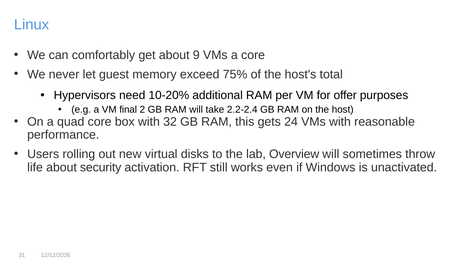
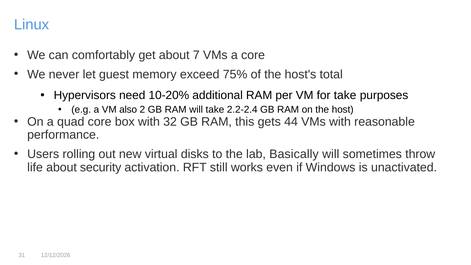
9: 9 -> 7
for offer: offer -> take
final: final -> also
24: 24 -> 44
Overview: Overview -> Basically
